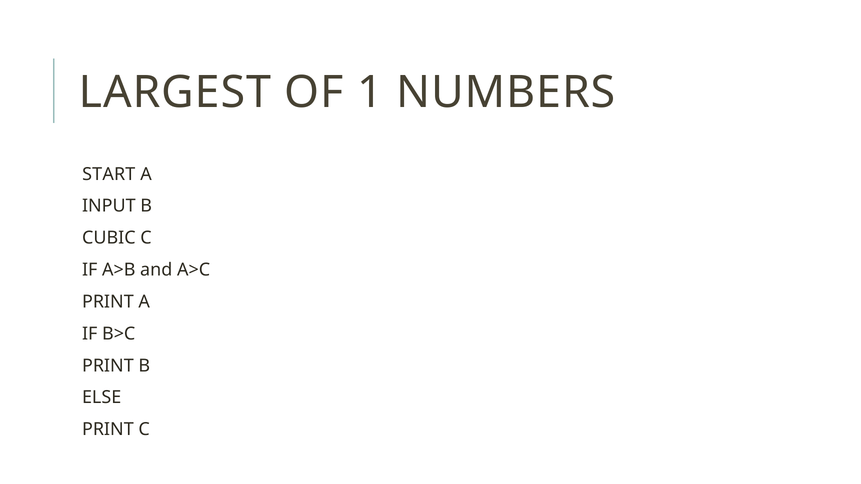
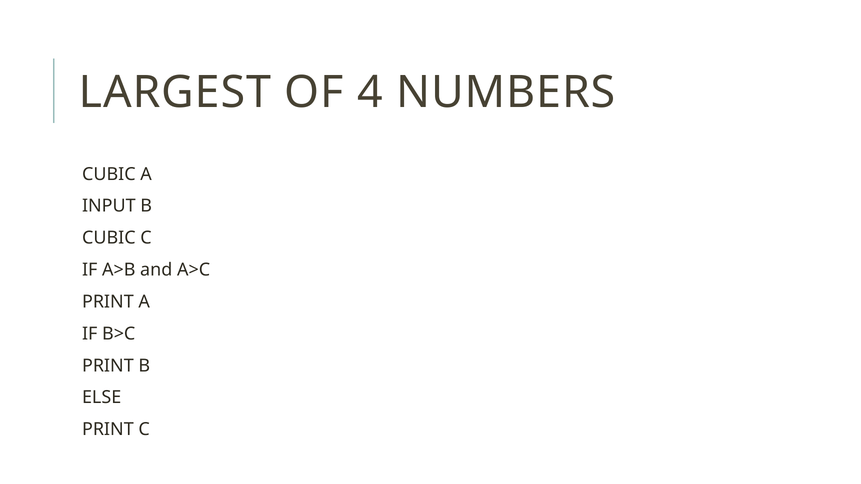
1: 1 -> 4
START at (109, 174): START -> CUBIC
